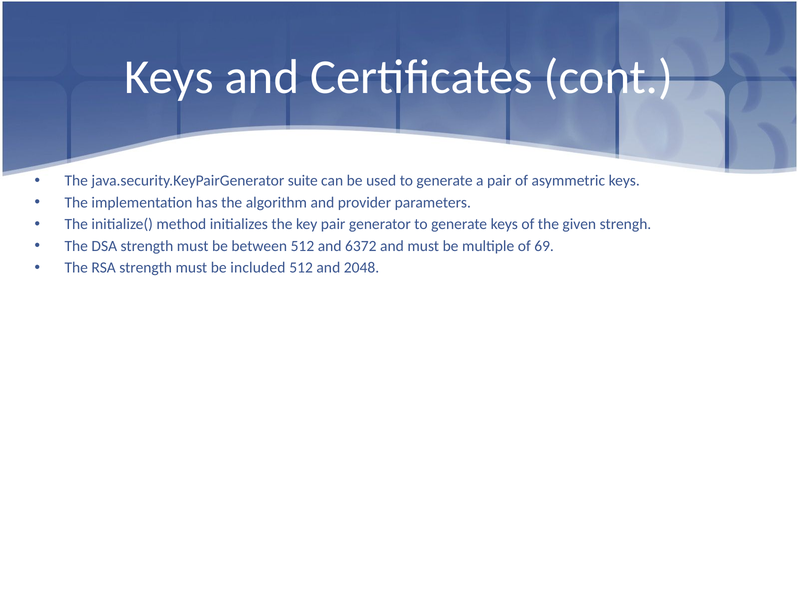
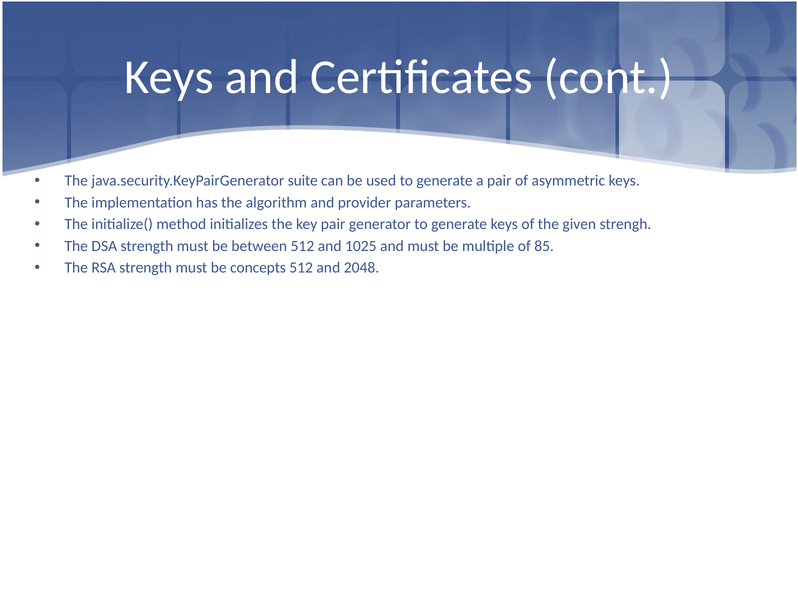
6372: 6372 -> 1025
69: 69 -> 85
included: included -> concepts
